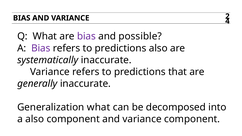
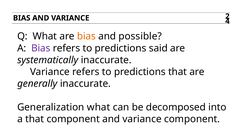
bias at (86, 36) colour: purple -> orange
predictions also: also -> said
a also: also -> that
